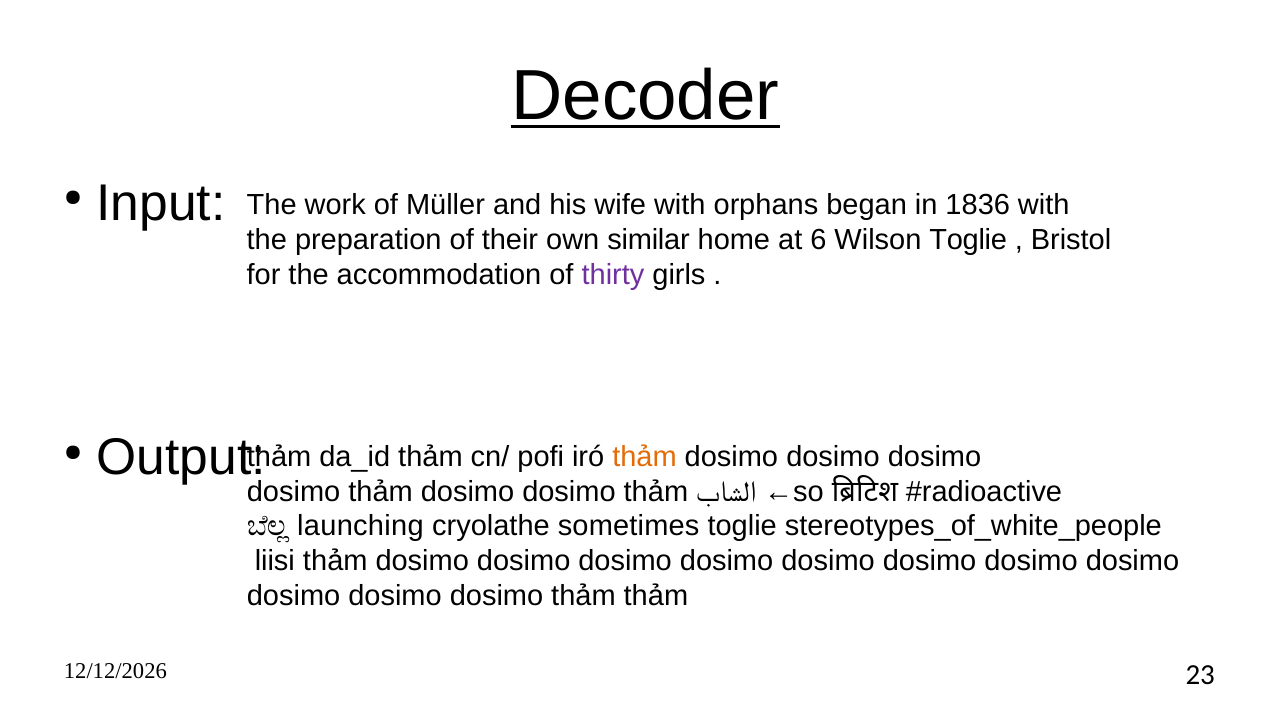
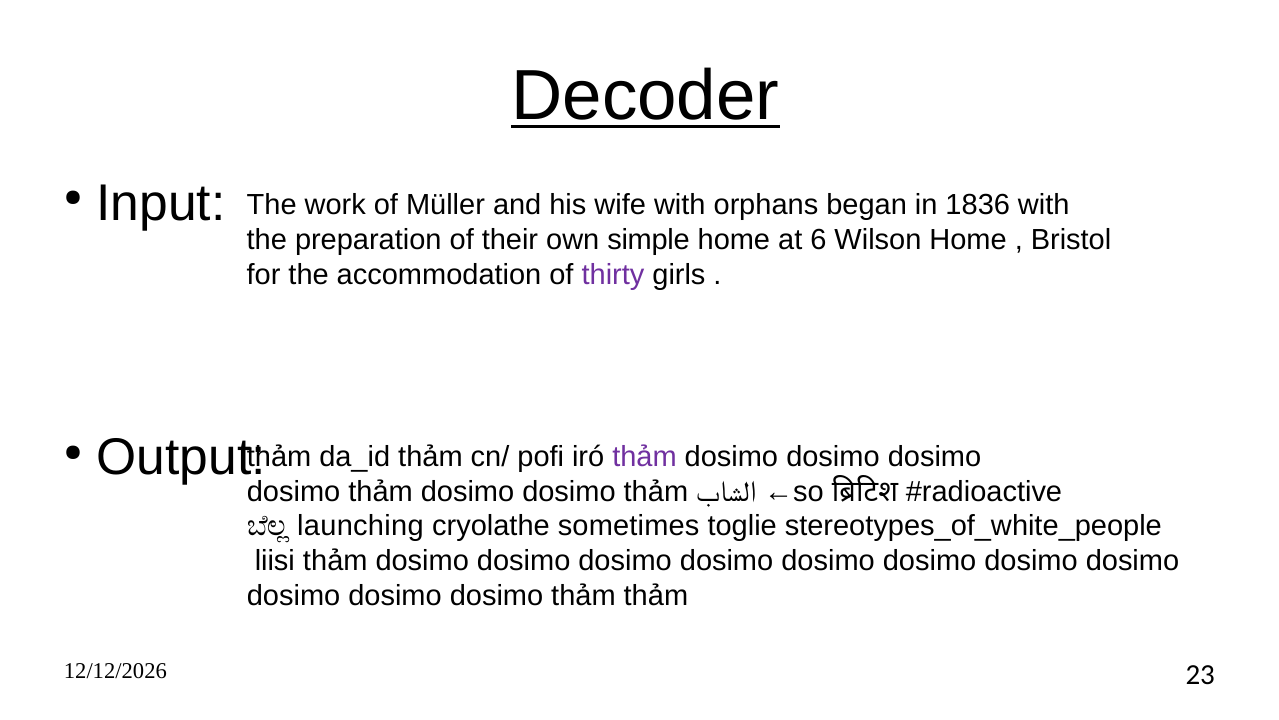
similar: similar -> simple
Wilson Toglie: Toglie -> Home
thảm at (644, 456) colour: orange -> purple
